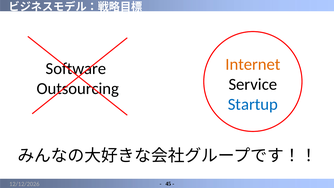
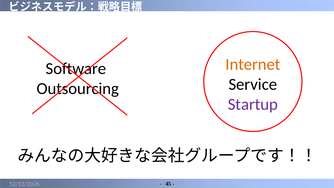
Startup colour: blue -> purple
